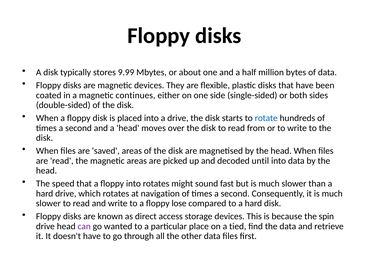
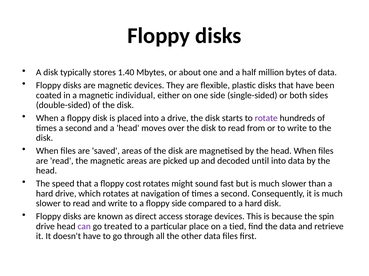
9.99: 9.99 -> 1.40
continues: continues -> individual
rotate colour: blue -> purple
floppy into: into -> cost
floppy lose: lose -> side
wanted: wanted -> treated
